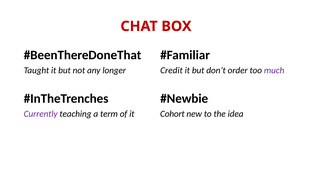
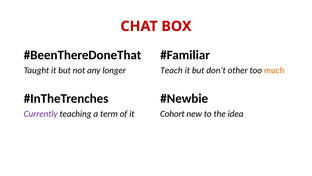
Credit: Credit -> Teach
order: order -> other
much colour: purple -> orange
